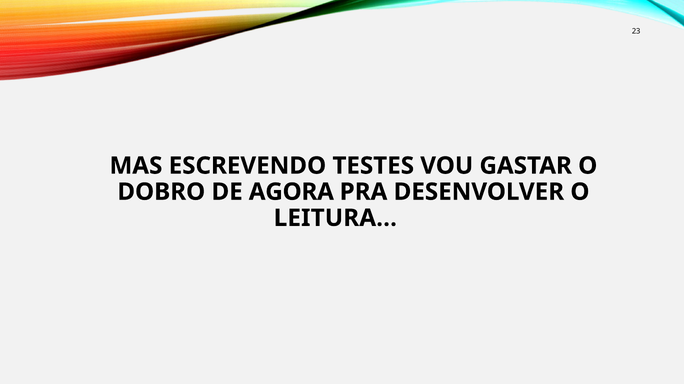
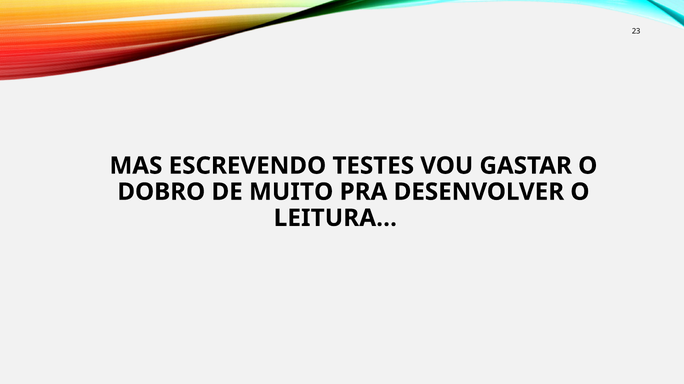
AGORA: AGORA -> MUITO
